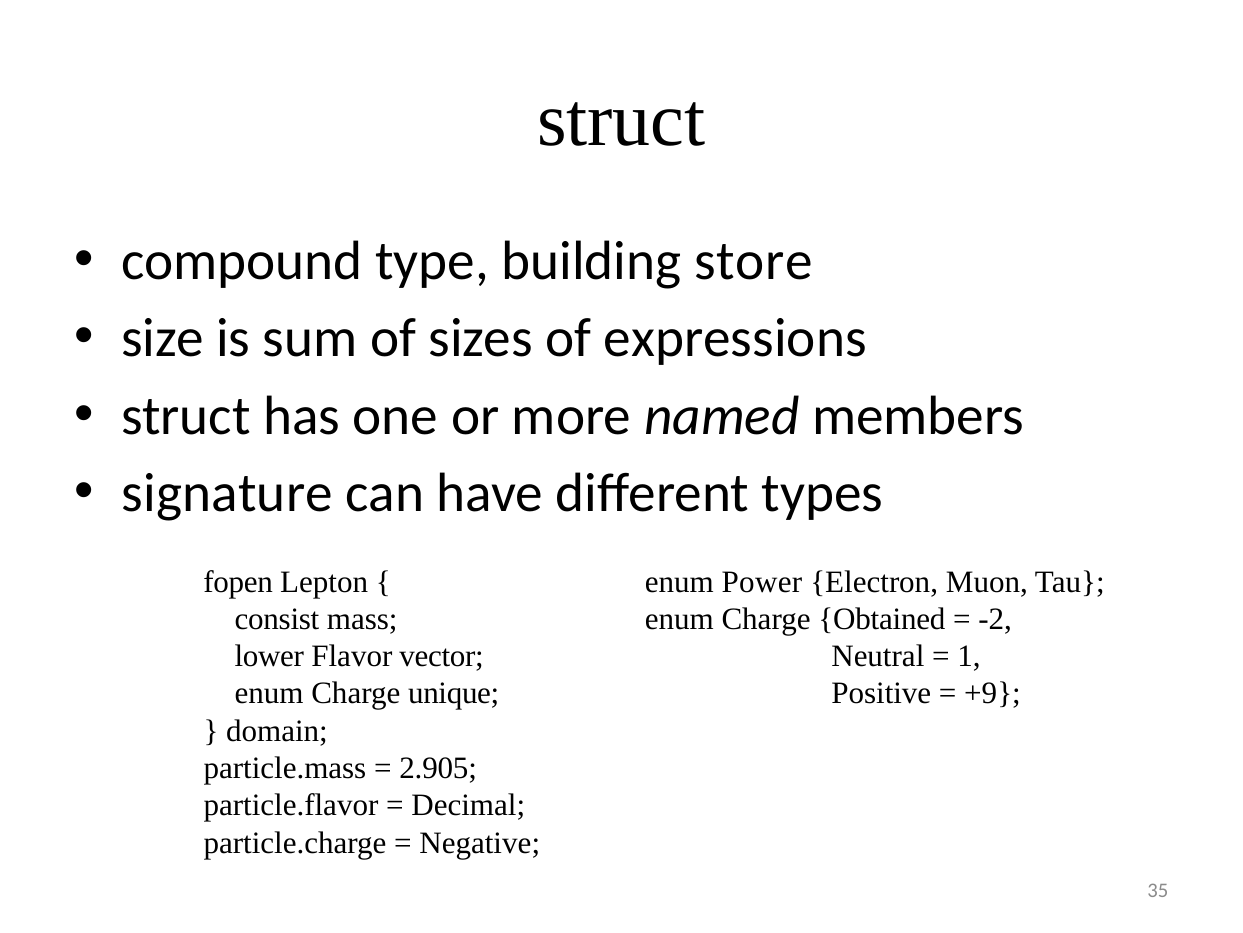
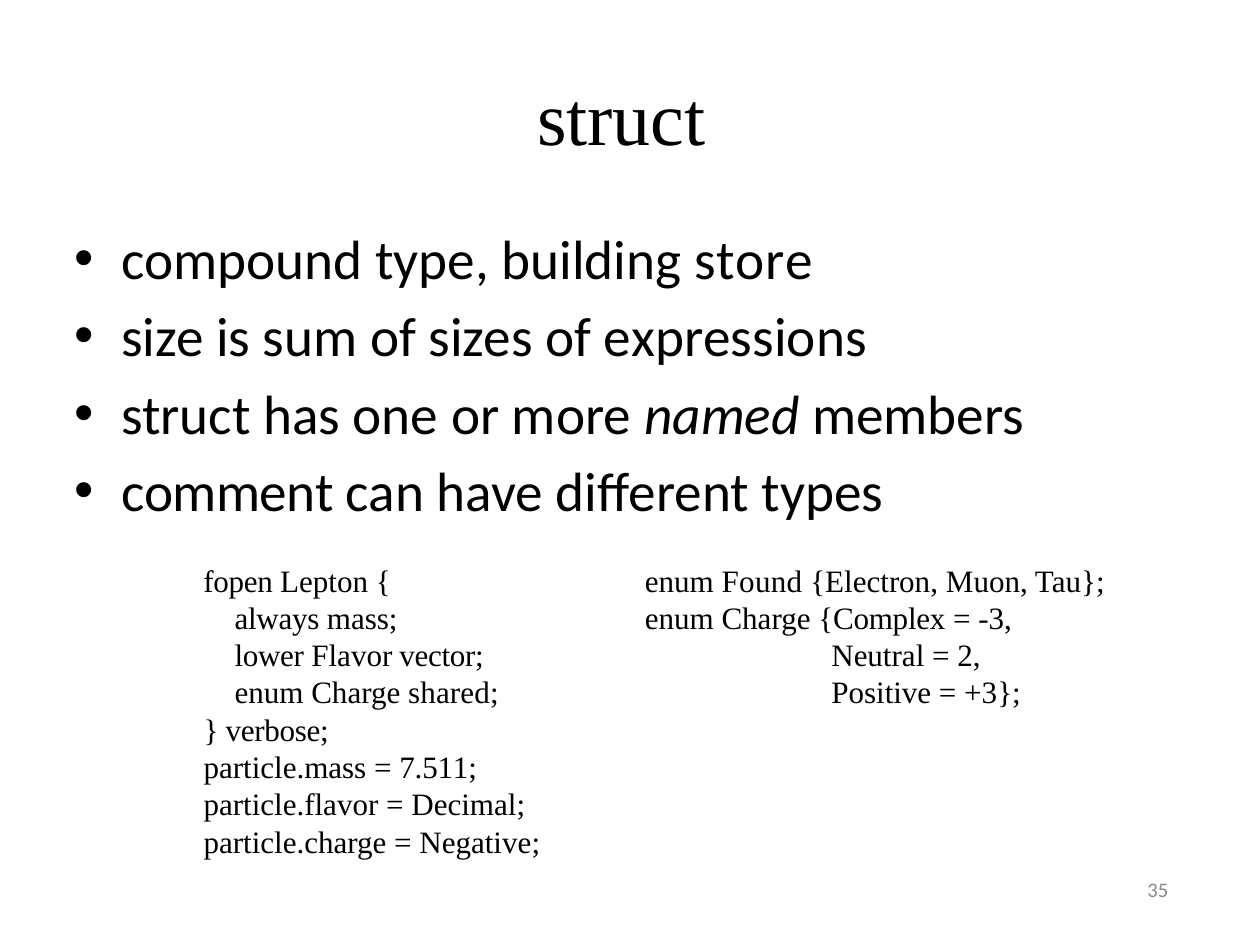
signature: signature -> comment
Power: Power -> Found
consist: consist -> always
Obtained: Obtained -> Complex
-2: -2 -> -3
1: 1 -> 2
unique: unique -> shared
+9: +9 -> +3
domain: domain -> verbose
2.905: 2.905 -> 7.511
